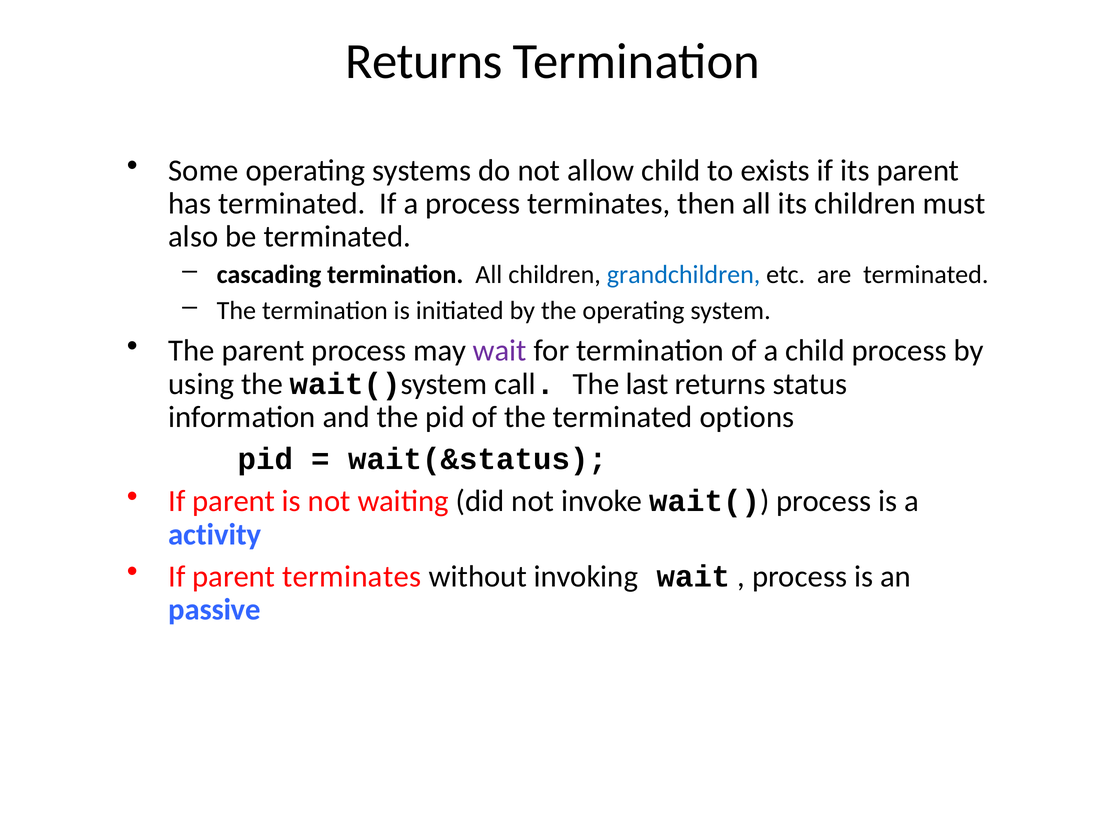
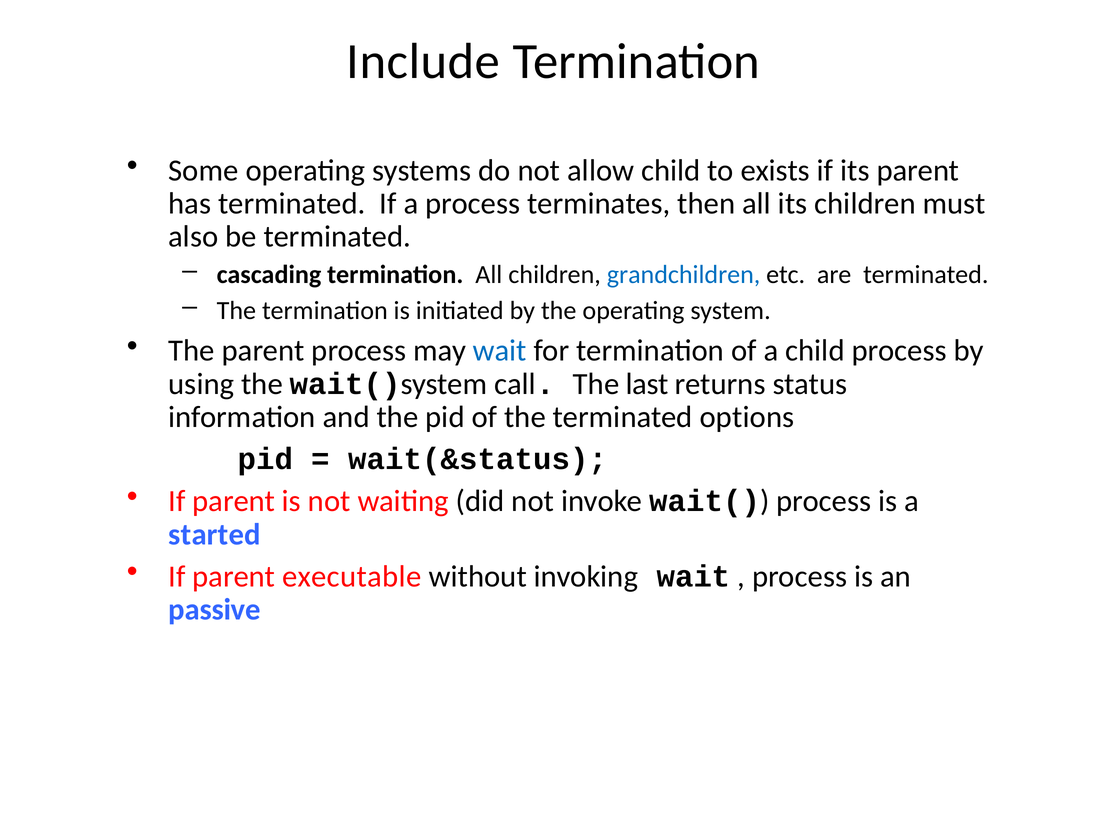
Returns at (424, 62): Returns -> Include
wait at (500, 351) colour: purple -> blue
activity: activity -> started
parent terminates: terminates -> executable
